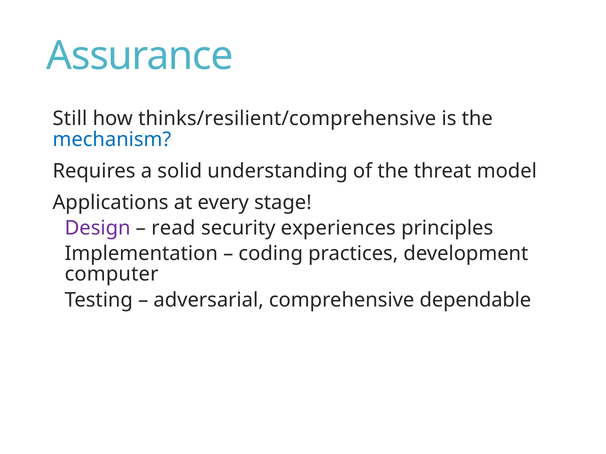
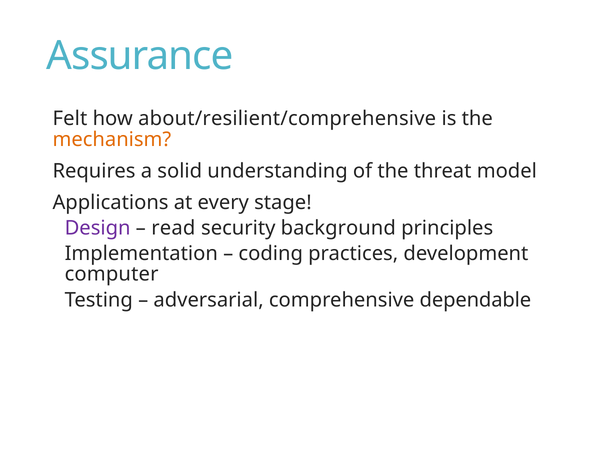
Still: Still -> Felt
thinks/resilient/comprehensive: thinks/resilient/comprehensive -> about/resilient/comprehensive
mechanism colour: blue -> orange
experiences: experiences -> background
